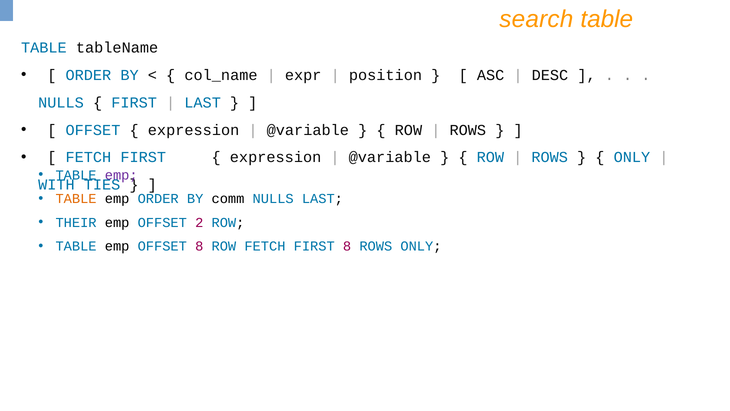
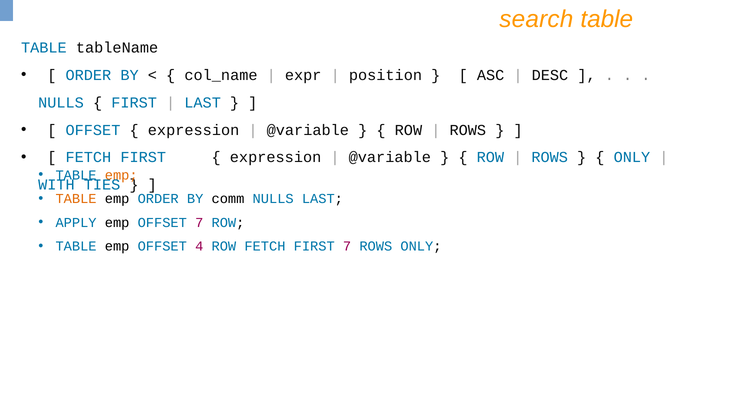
emp at (121, 175) colour: purple -> orange
THEIR: THEIR -> APPLY
OFFSET 2: 2 -> 7
OFFSET 8: 8 -> 4
FIRST 8: 8 -> 7
